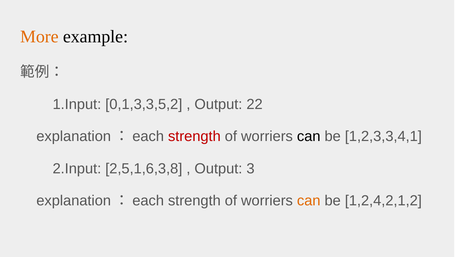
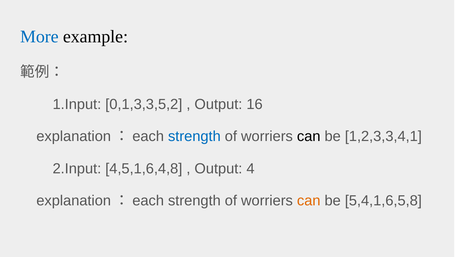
More colour: orange -> blue
22: 22 -> 16
strength at (194, 136) colour: red -> blue
2,5,1,6,3,8: 2,5,1,6,3,8 -> 4,5,1,6,4,8
3: 3 -> 4
1,2,4,2,1,2: 1,2,4,2,1,2 -> 5,4,1,6,5,8
